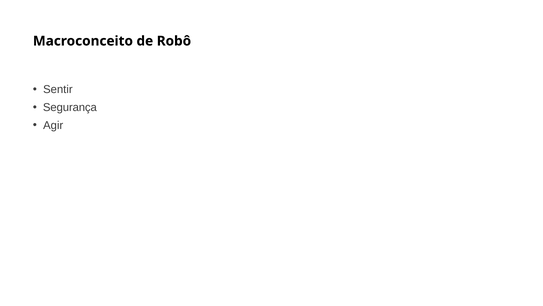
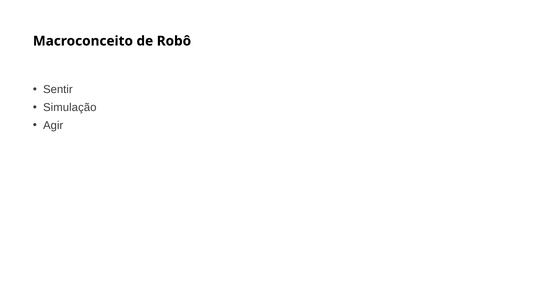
Segurança: Segurança -> Simulação
